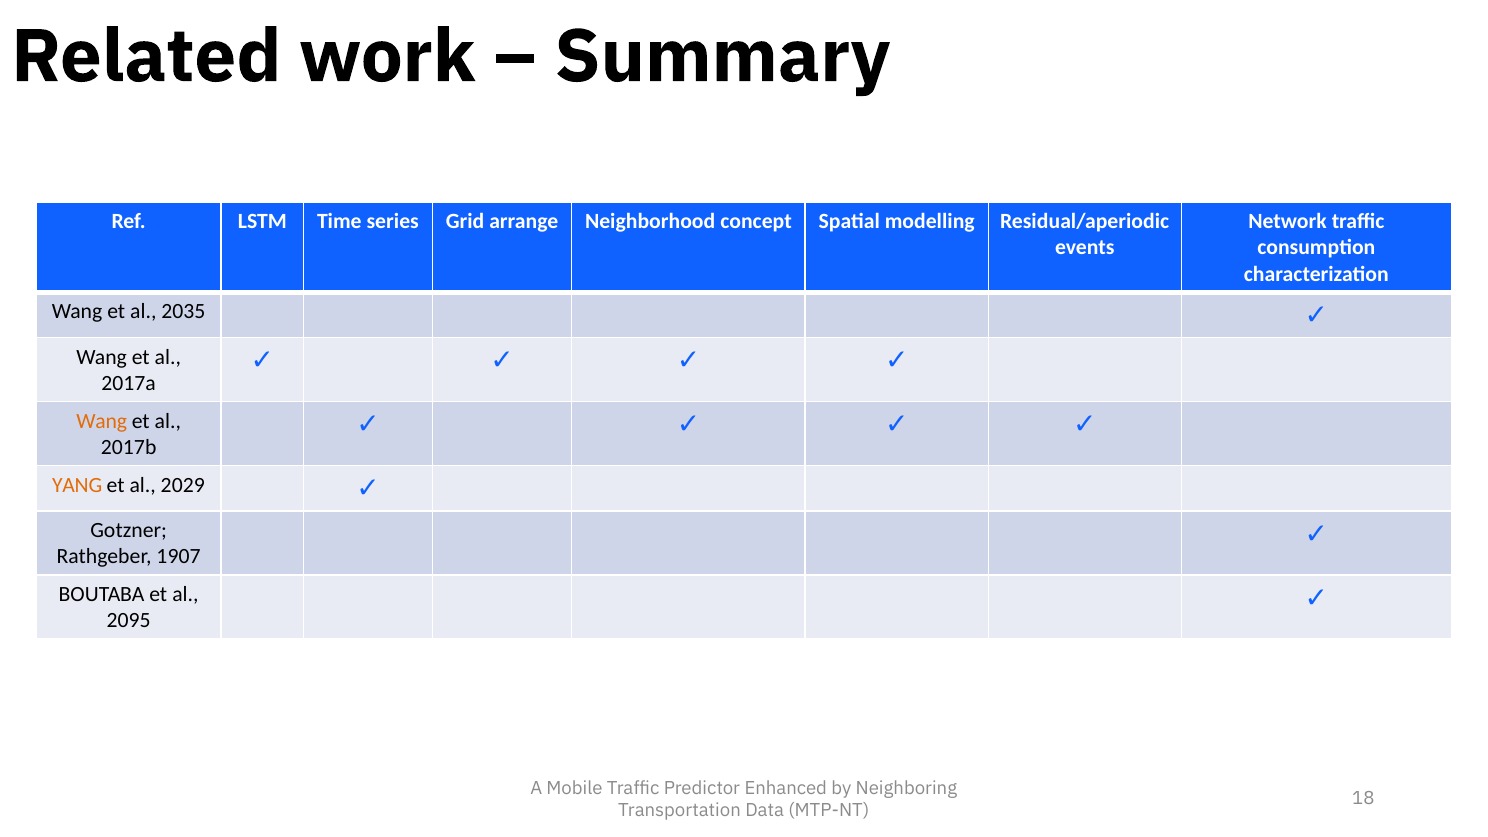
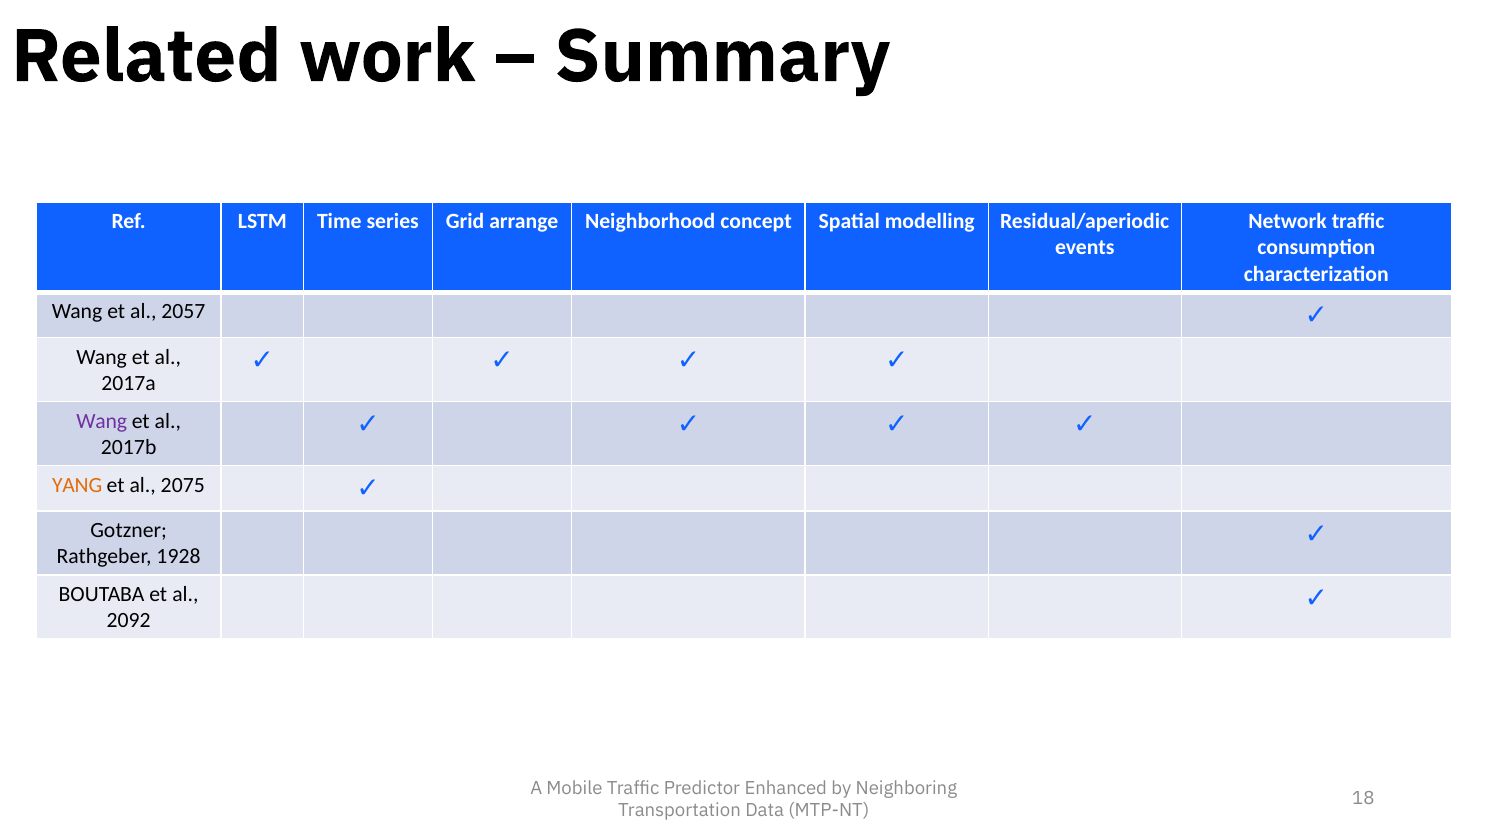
2035: 2035 -> 2057
Wang at (102, 421) colour: orange -> purple
2029: 2029 -> 2075
1907: 1907 -> 1928
2095: 2095 -> 2092
